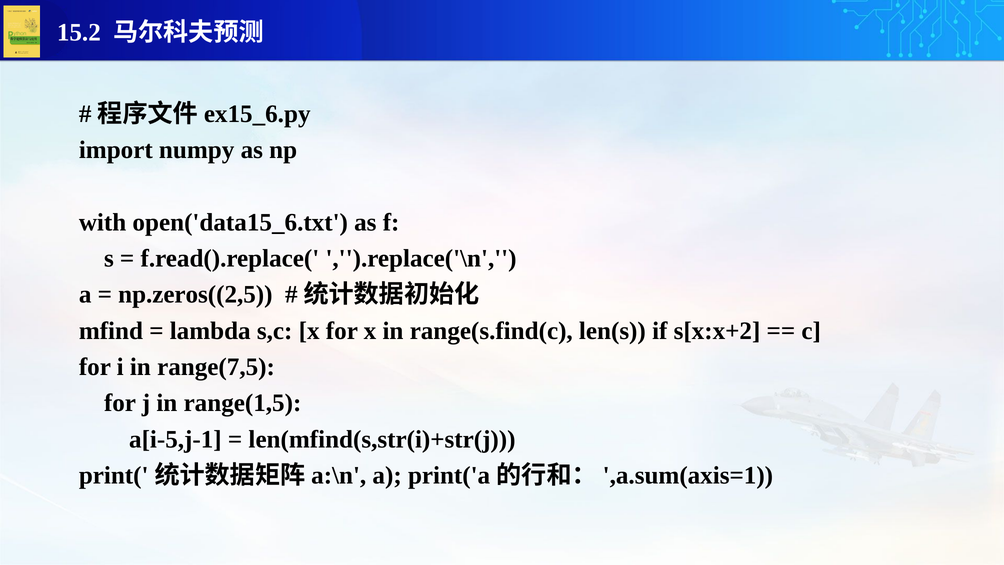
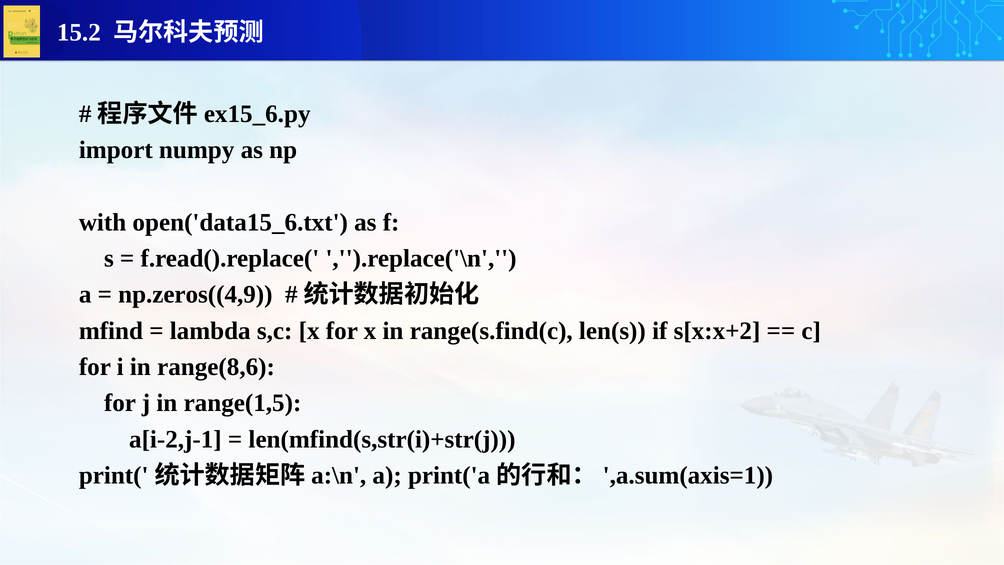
np.zeros((2,5: np.zeros((2,5 -> np.zeros((4,9
range(7,5: range(7,5 -> range(8,6
a[i-5,j-1: a[i-5,j-1 -> a[i-2,j-1
